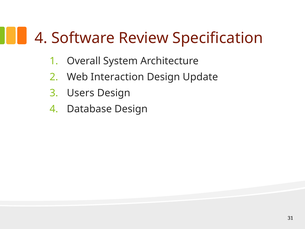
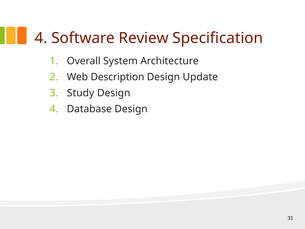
Interaction: Interaction -> Description
Users: Users -> Study
